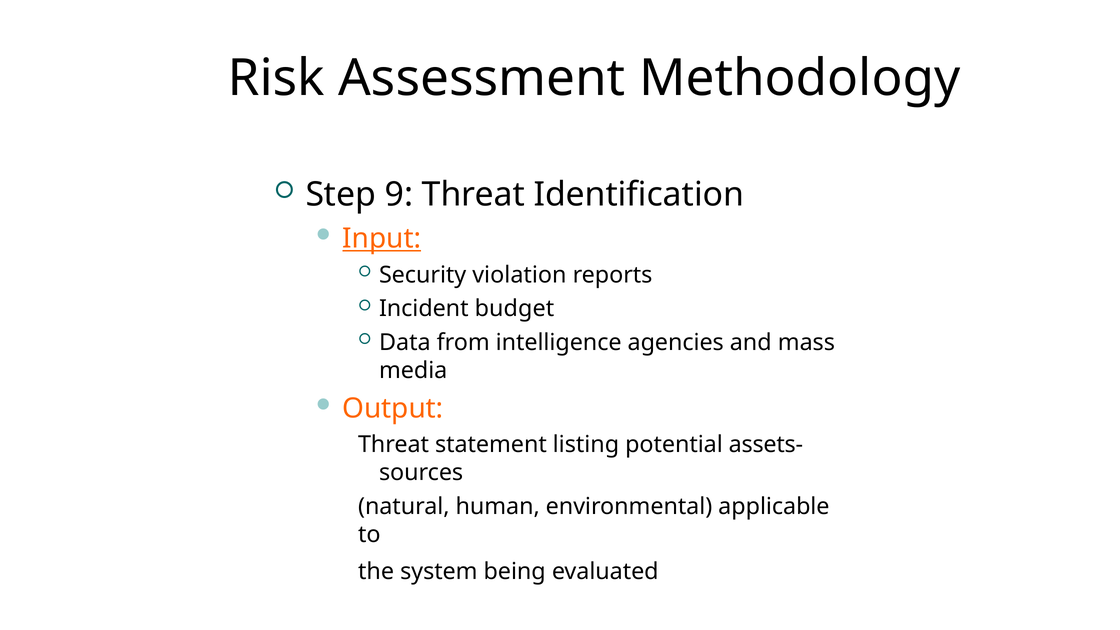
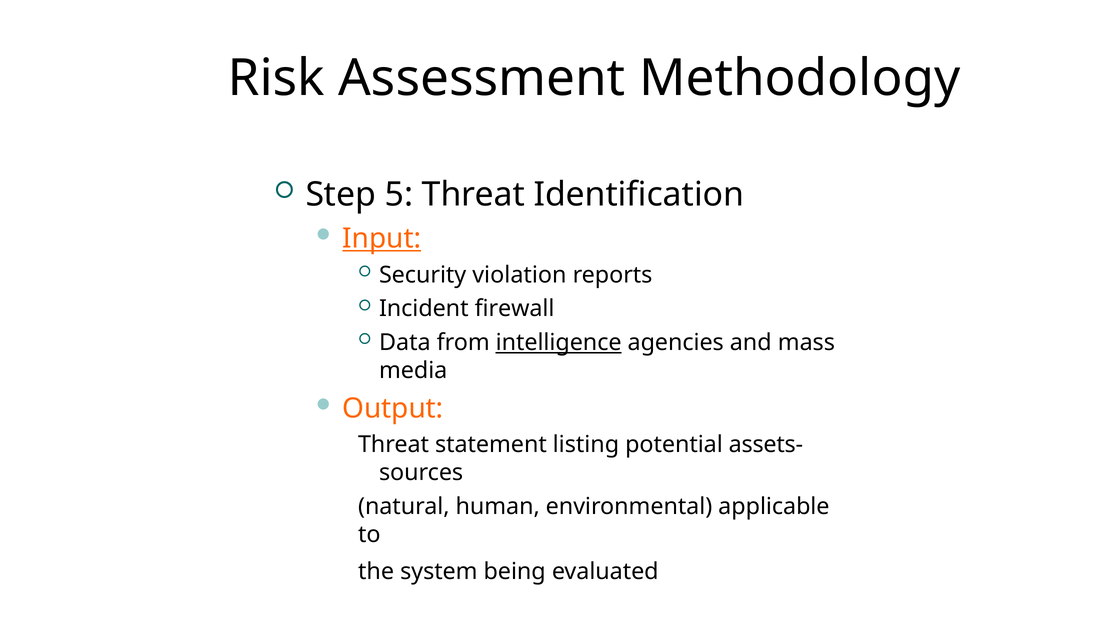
9: 9 -> 5
budget: budget -> firewall
intelligence underline: none -> present
